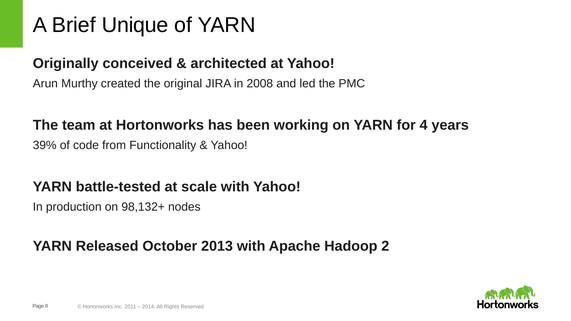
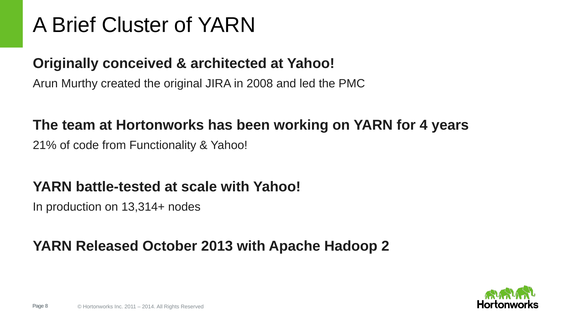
Unique: Unique -> Cluster
39%: 39% -> 21%
98,132+: 98,132+ -> 13,314+
